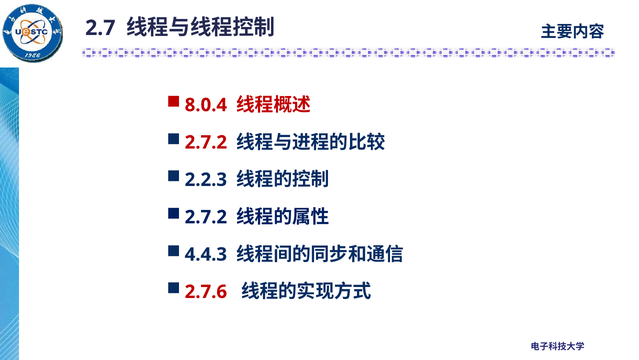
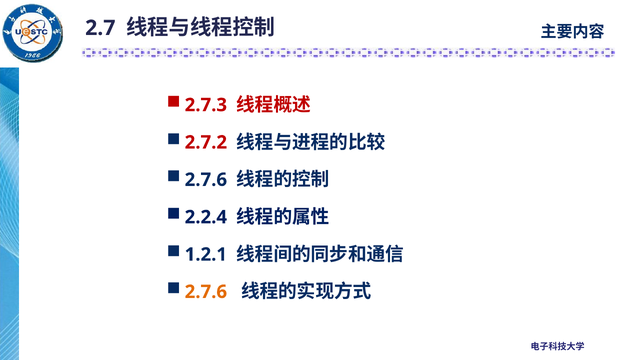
8.0.4: 8.0.4 -> 2.7.3
2.2.3 at (206, 179): 2.2.3 -> 2.7.6
2.7.2 at (206, 217): 2.7.2 -> 2.2.4
4.4.3: 4.4.3 -> 1.2.1
2.7.6 at (206, 291) colour: red -> orange
